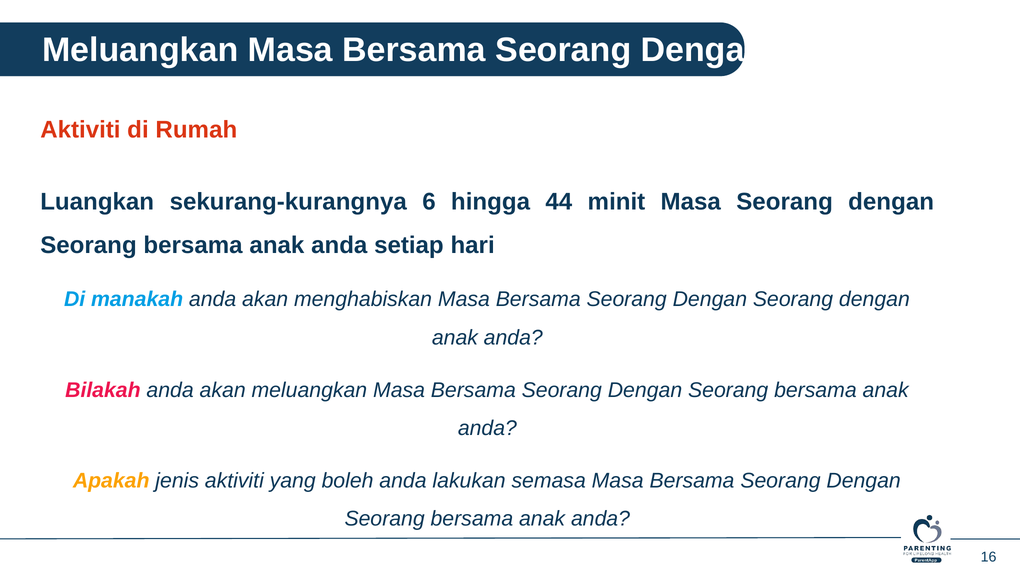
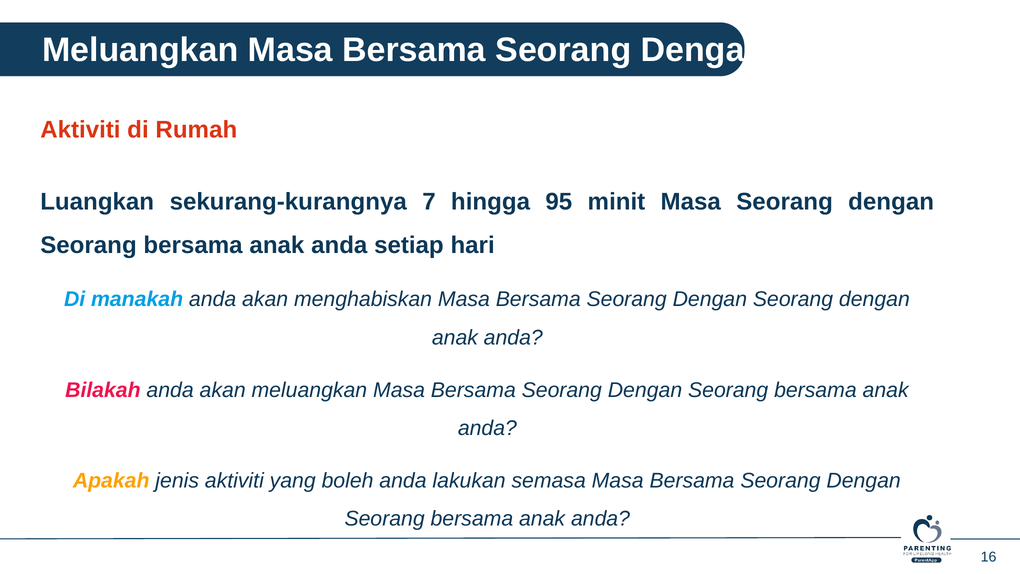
6: 6 -> 7
44: 44 -> 95
